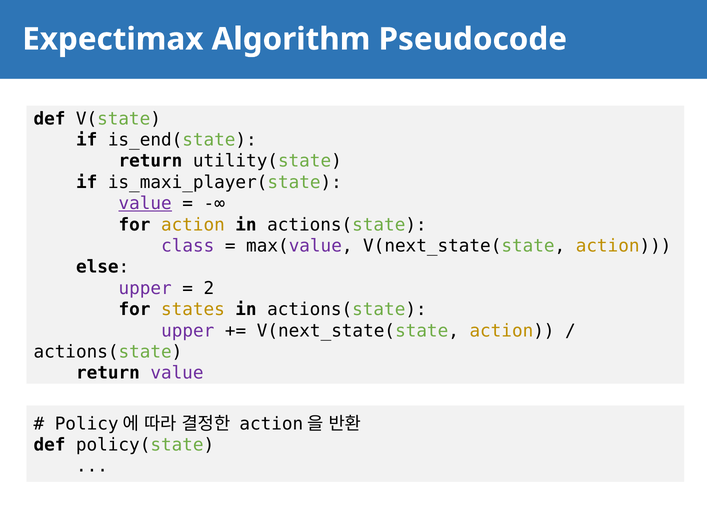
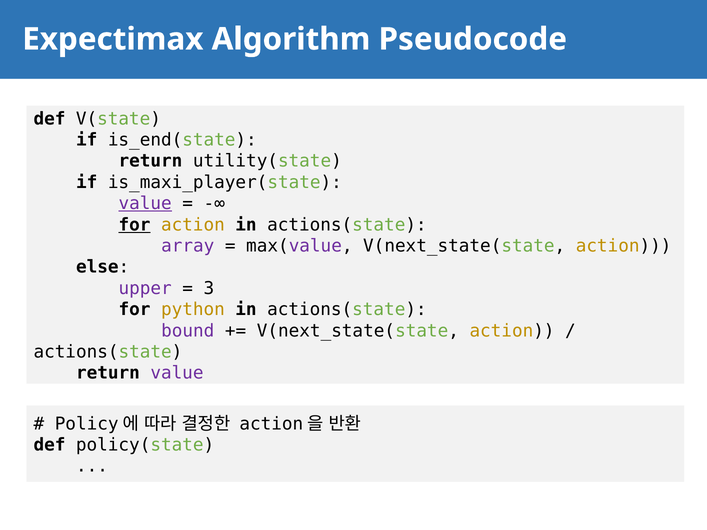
for at (135, 225) underline: none -> present
class: class -> array
2: 2 -> 3
states: states -> python
upper at (188, 331): upper -> bound
